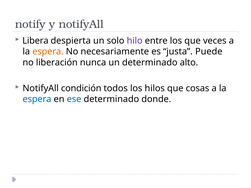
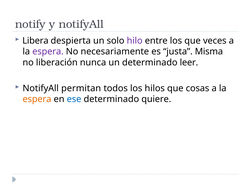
espera at (48, 52) colour: orange -> purple
Puede: Puede -> Misma
alto: alto -> leer
condición: condición -> permitan
espera at (37, 99) colour: blue -> orange
donde: donde -> quiere
